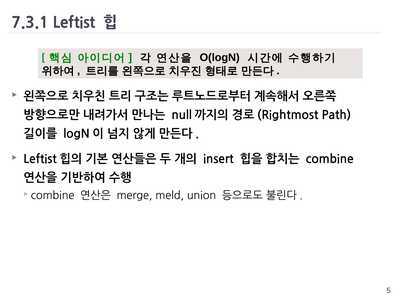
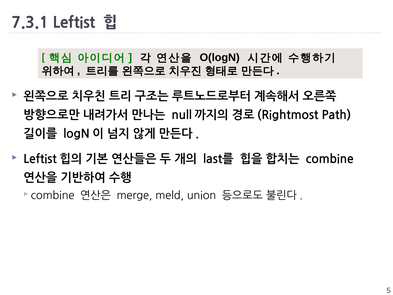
insert: insert -> last를
